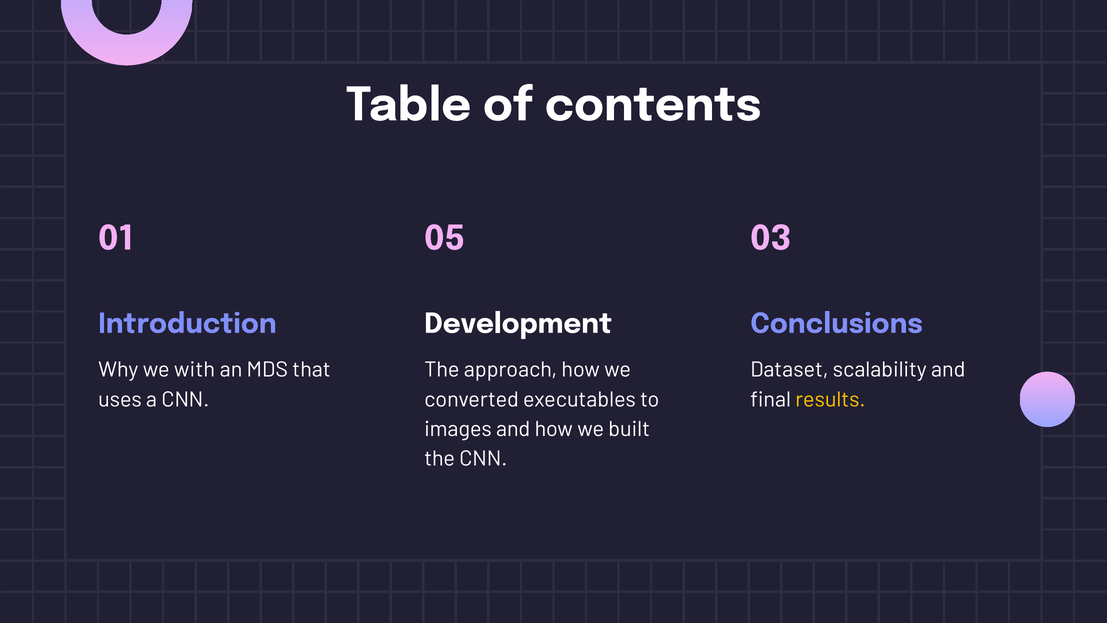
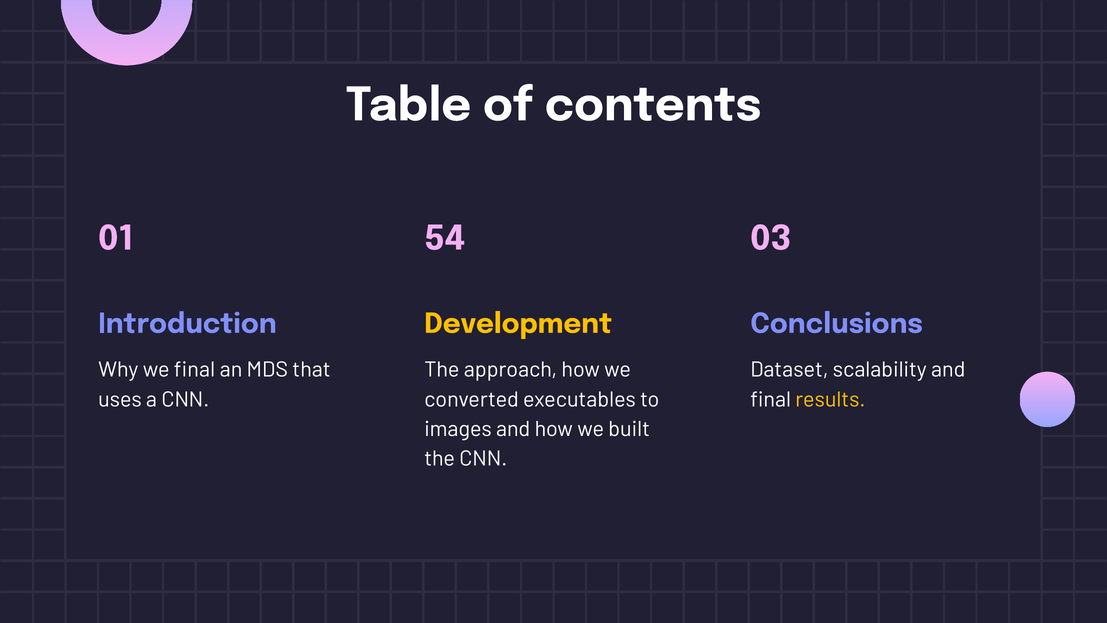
05: 05 -> 54
Development colour: white -> yellow
we with: with -> final
